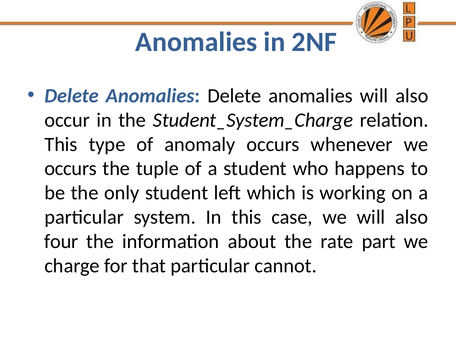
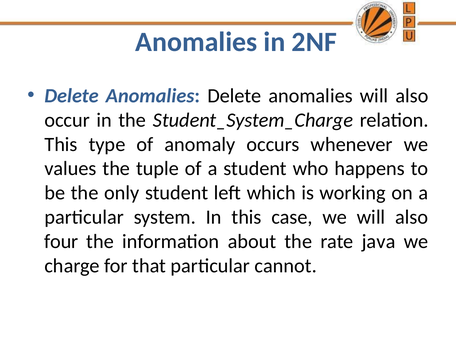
occurs at (71, 169): occurs -> values
part: part -> java
